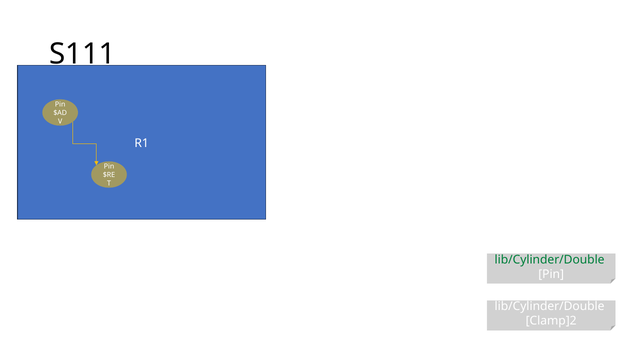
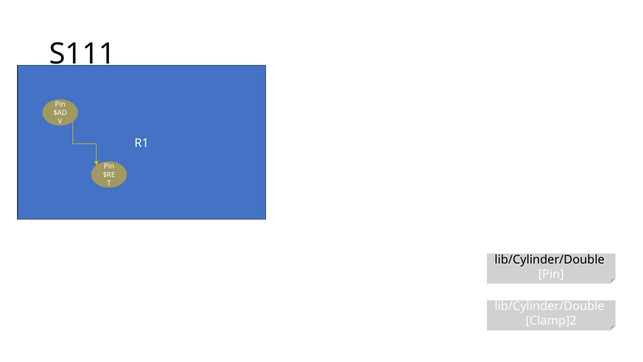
lib/Cylinder/Double at (550, 259) colour: green -> black
